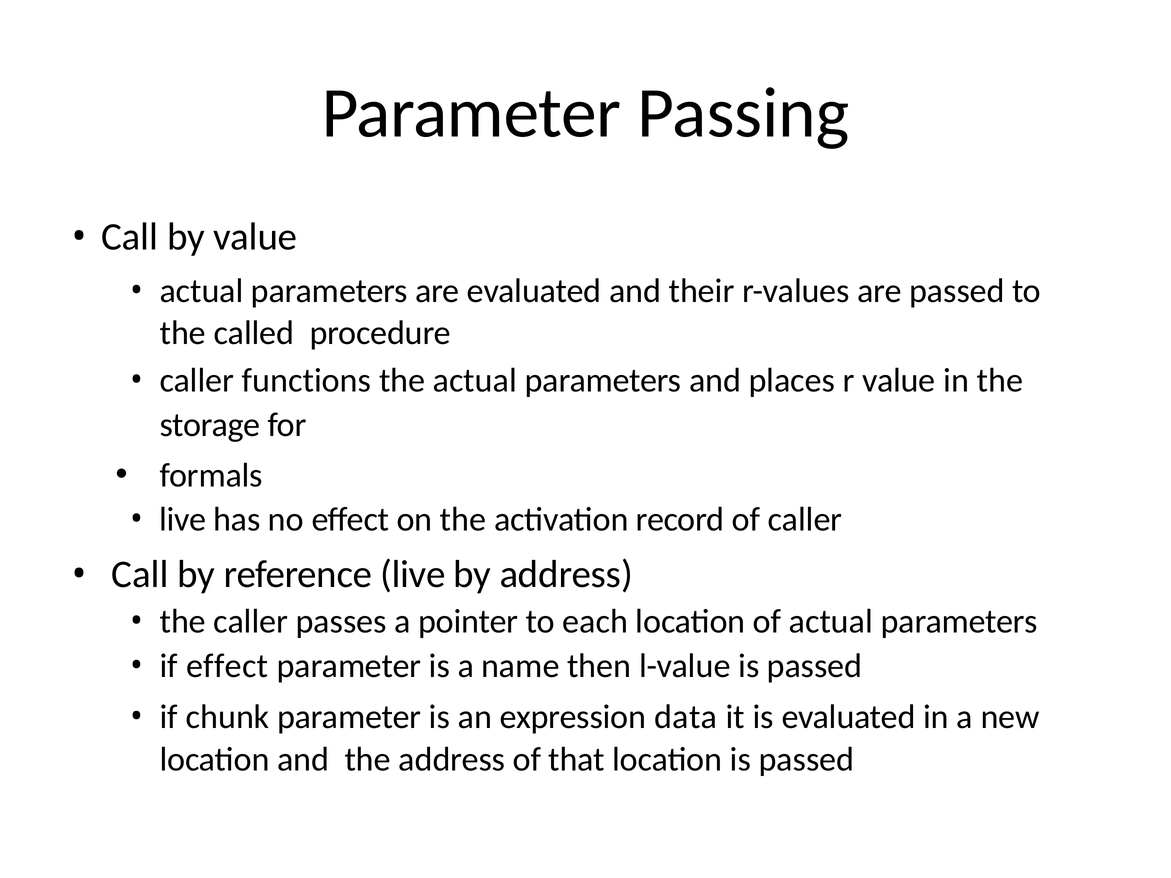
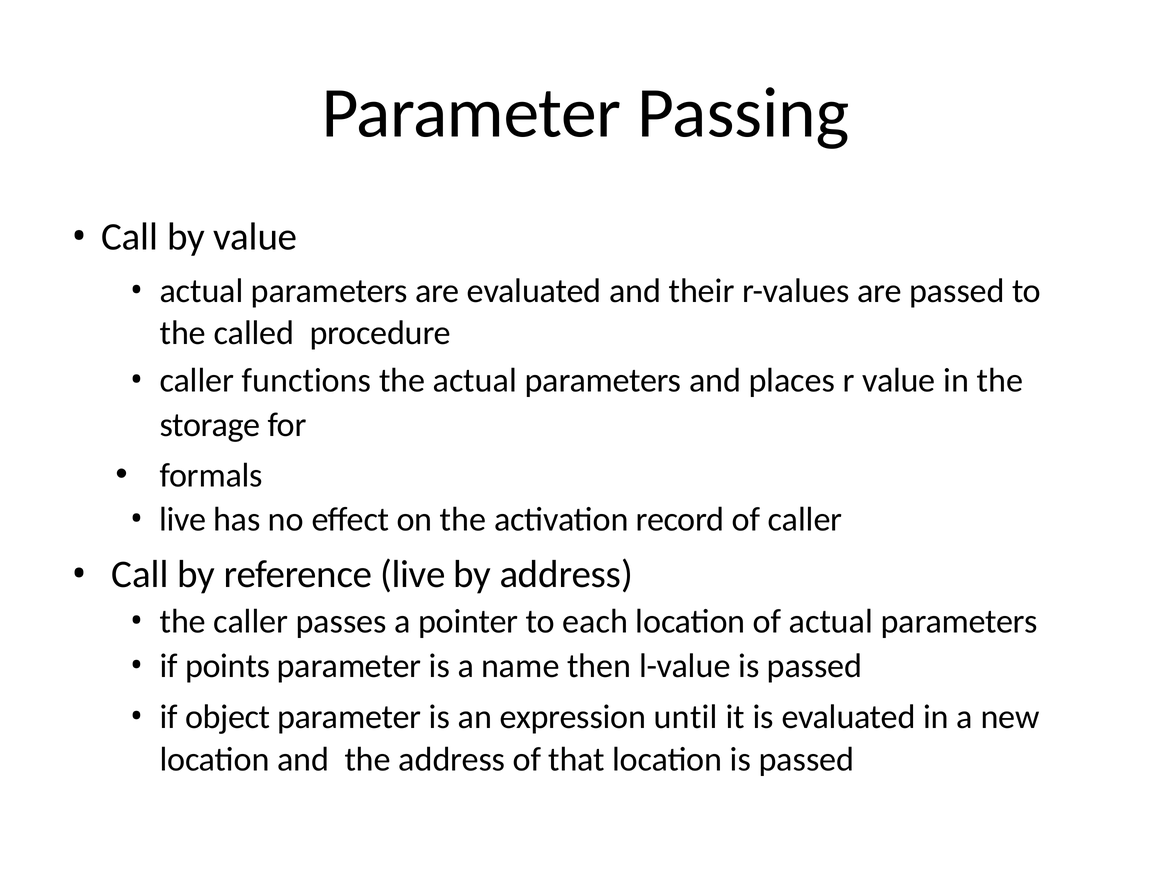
if effect: effect -> points
chunk: chunk -> object
data: data -> until
